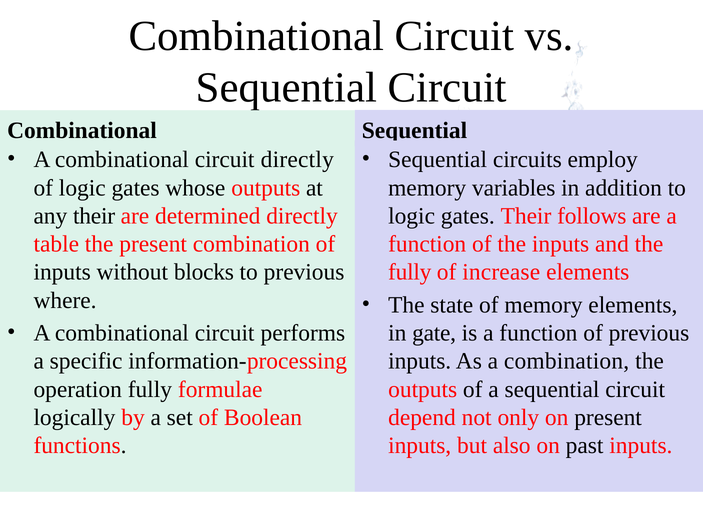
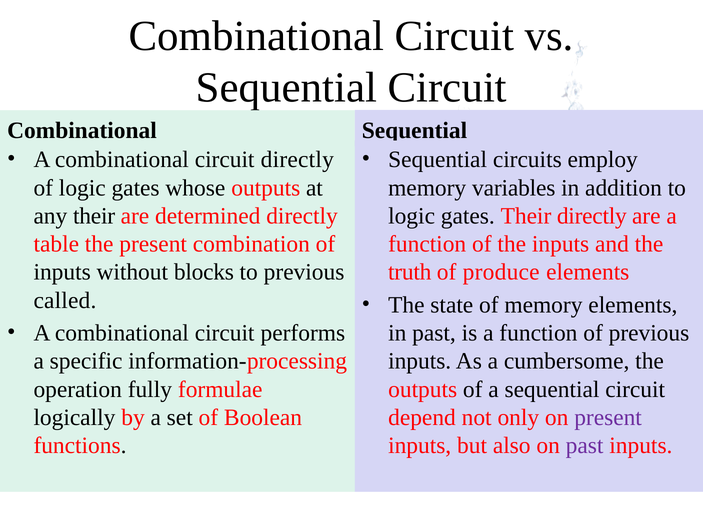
Their follows: follows -> directly
fully at (410, 272): fully -> truth
increase: increase -> produce
where: where -> called
in gate: gate -> past
a combination: combination -> cumbersome
present at (608, 418) colour: black -> purple
past at (585, 446) colour: black -> purple
